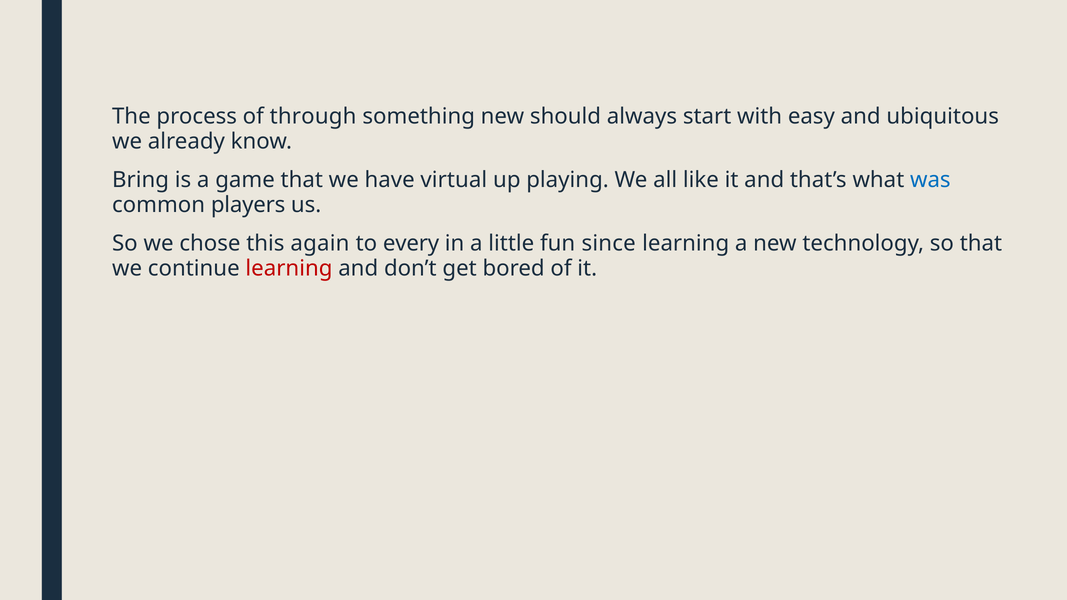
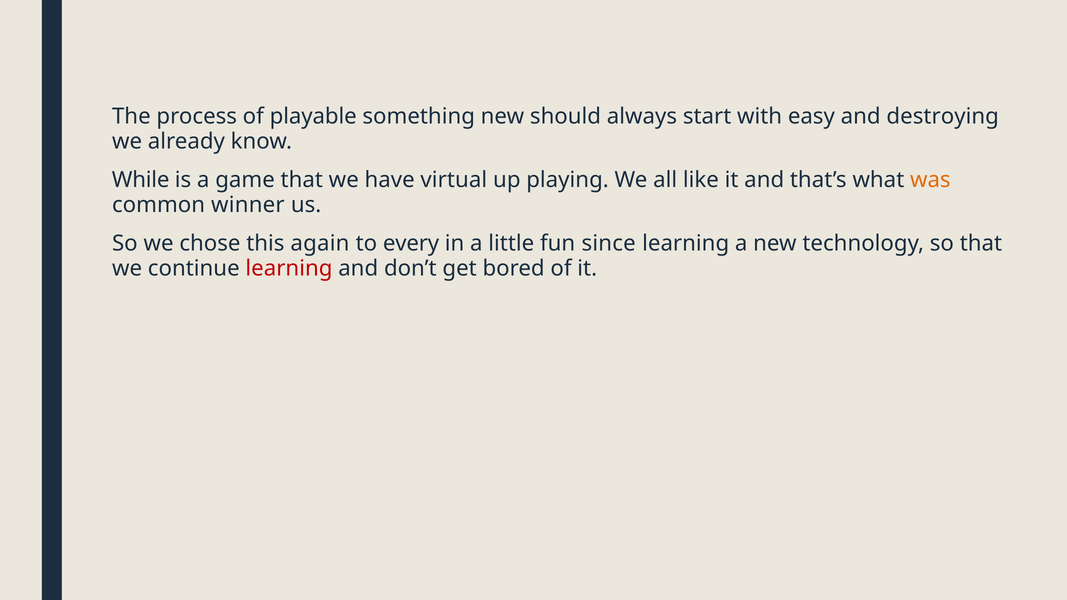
through: through -> playable
ubiquitous: ubiquitous -> destroying
Bring: Bring -> While
was colour: blue -> orange
players: players -> winner
